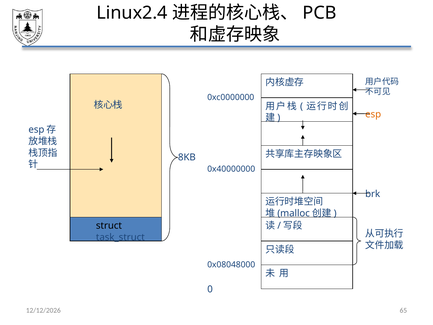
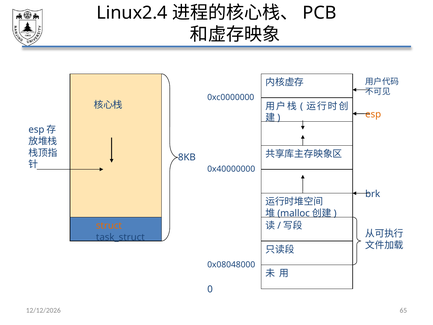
struct colour: black -> orange
